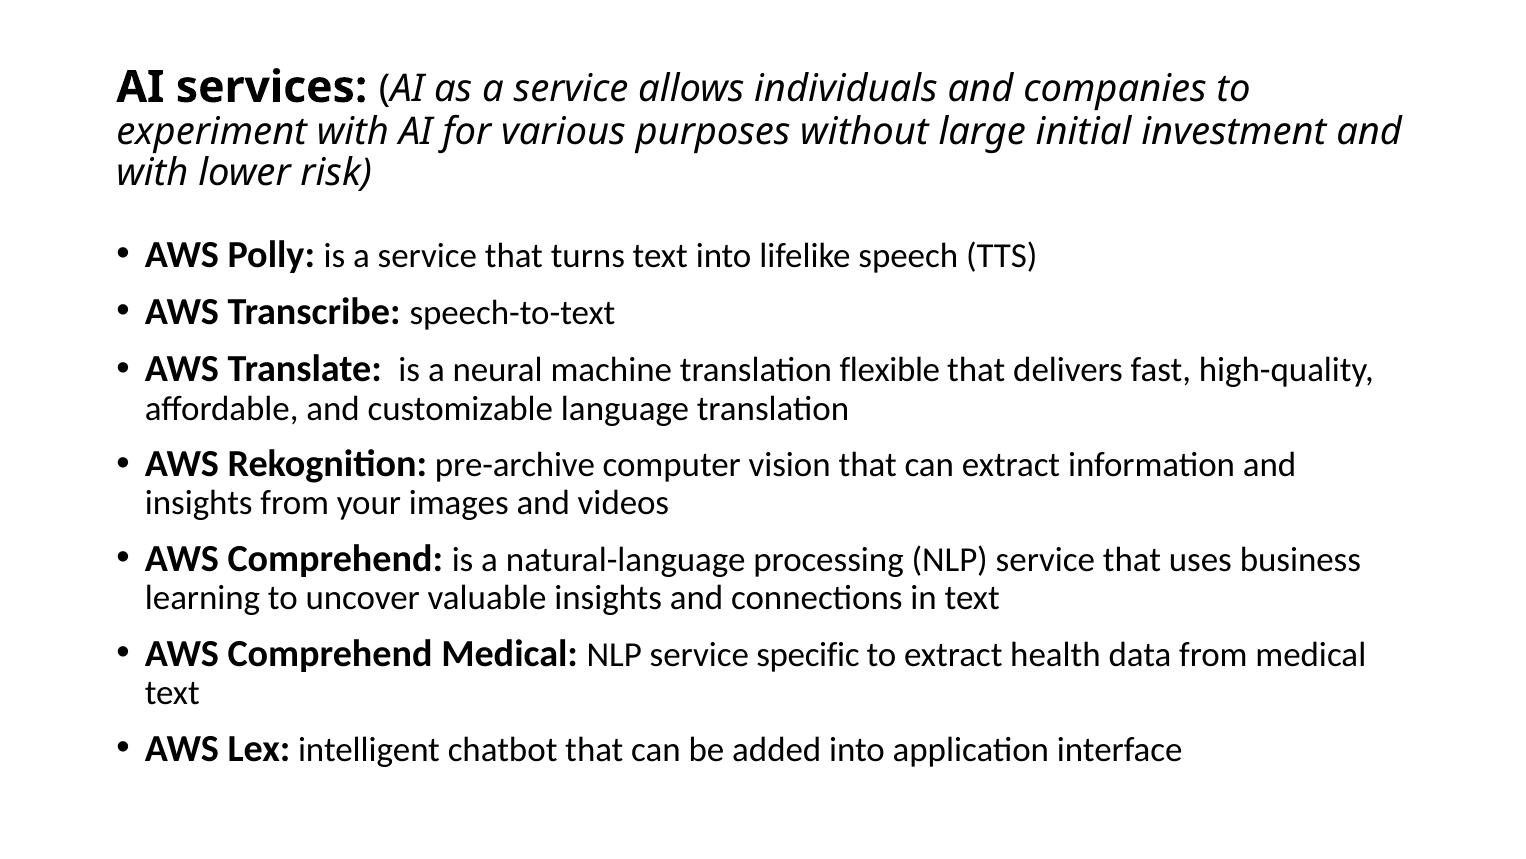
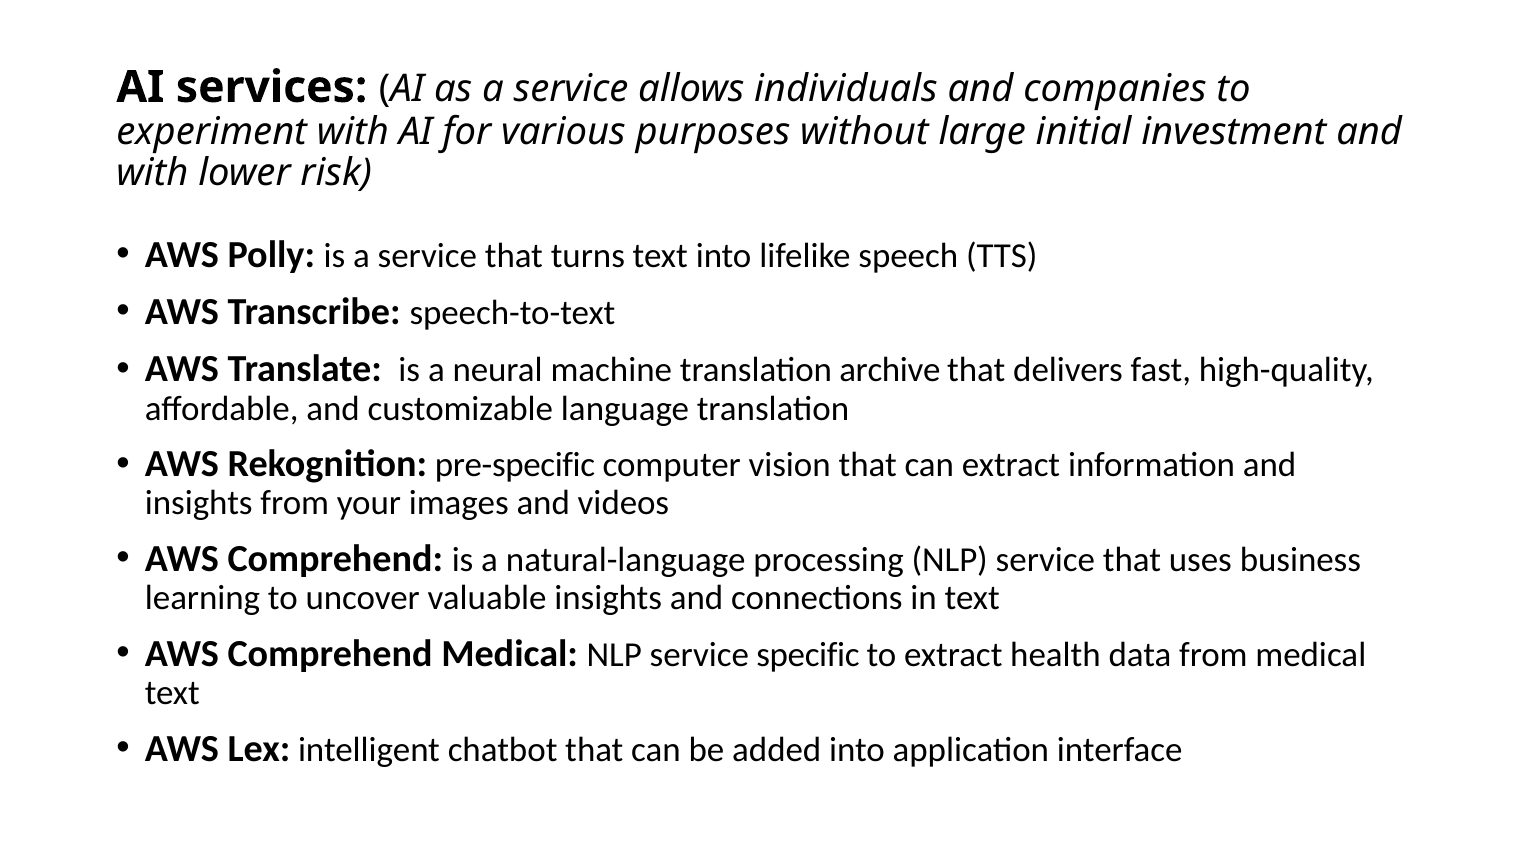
flexible: flexible -> archive
pre-archive: pre-archive -> pre-specific
